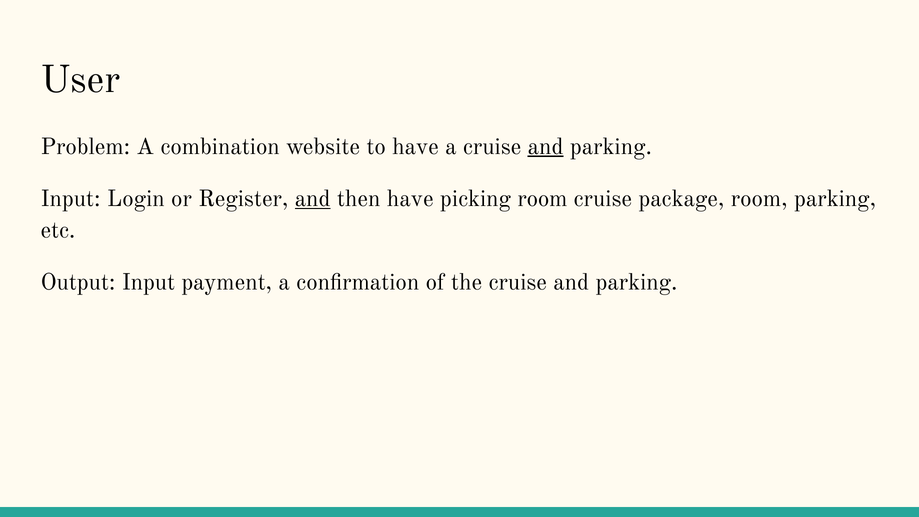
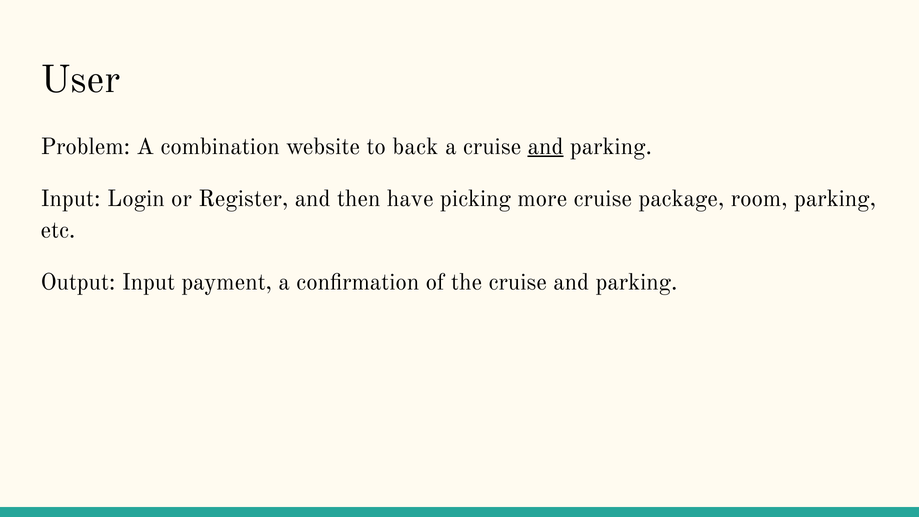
to have: have -> back
and at (313, 199) underline: present -> none
picking room: room -> more
